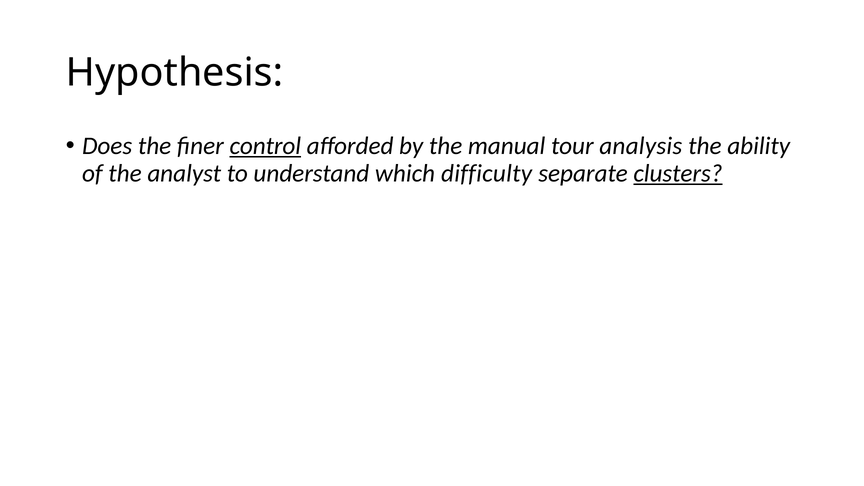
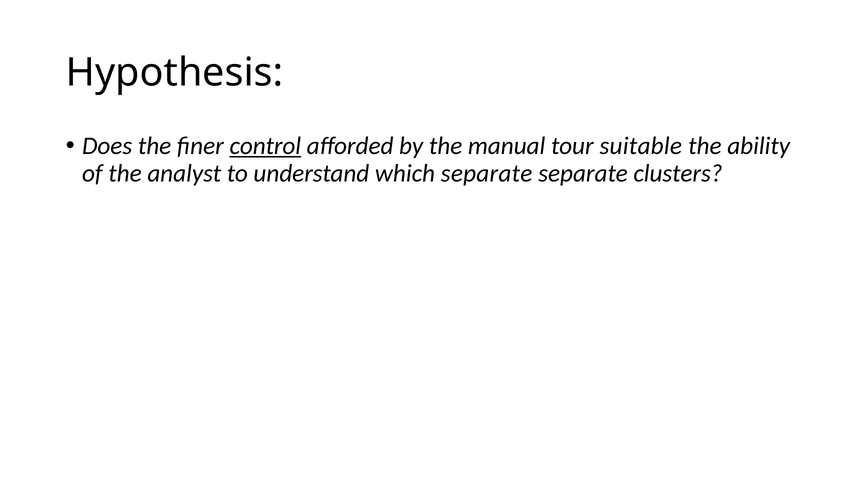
analysis: analysis -> suitable
which difficulty: difficulty -> separate
clusters underline: present -> none
